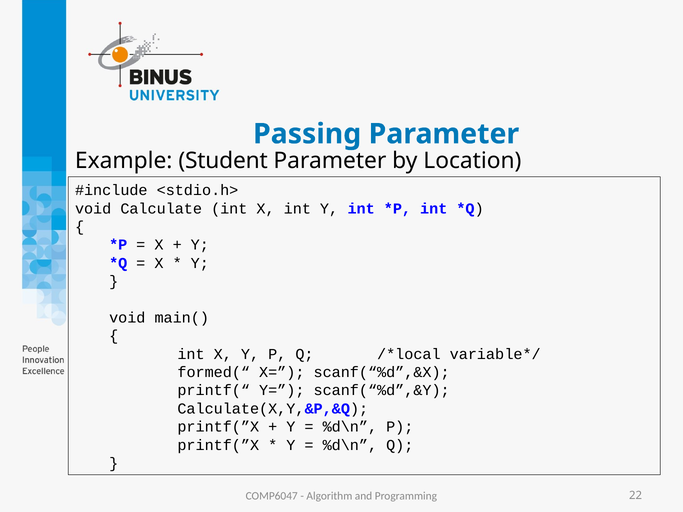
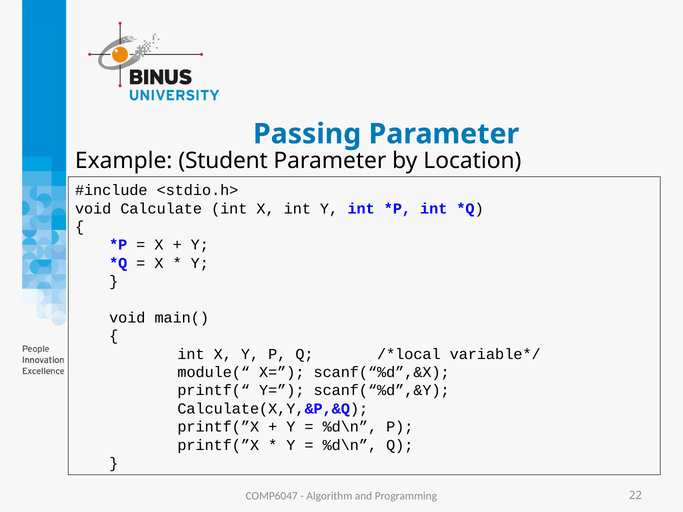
formed(“: formed(“ -> module(“
